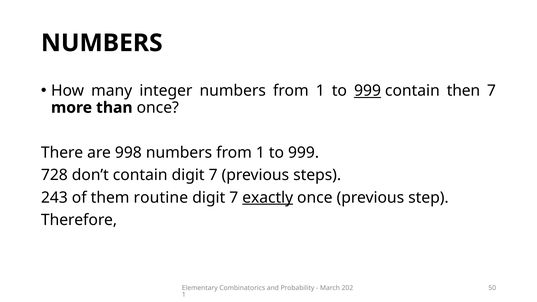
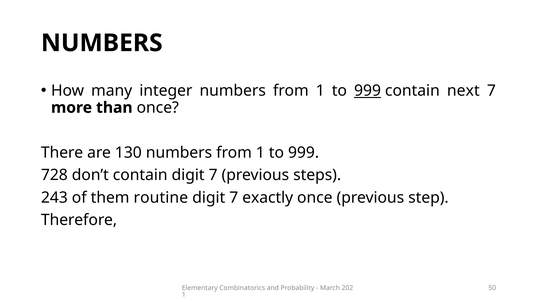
then: then -> next
998: 998 -> 130
exactly underline: present -> none
